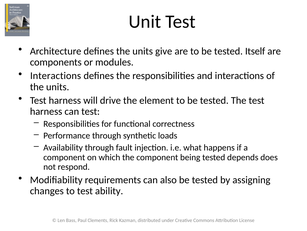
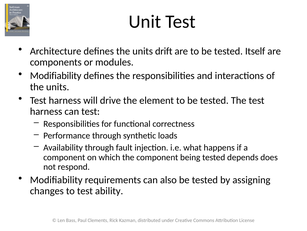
give: give -> drift
Interactions at (56, 76): Interactions -> Modifiability
